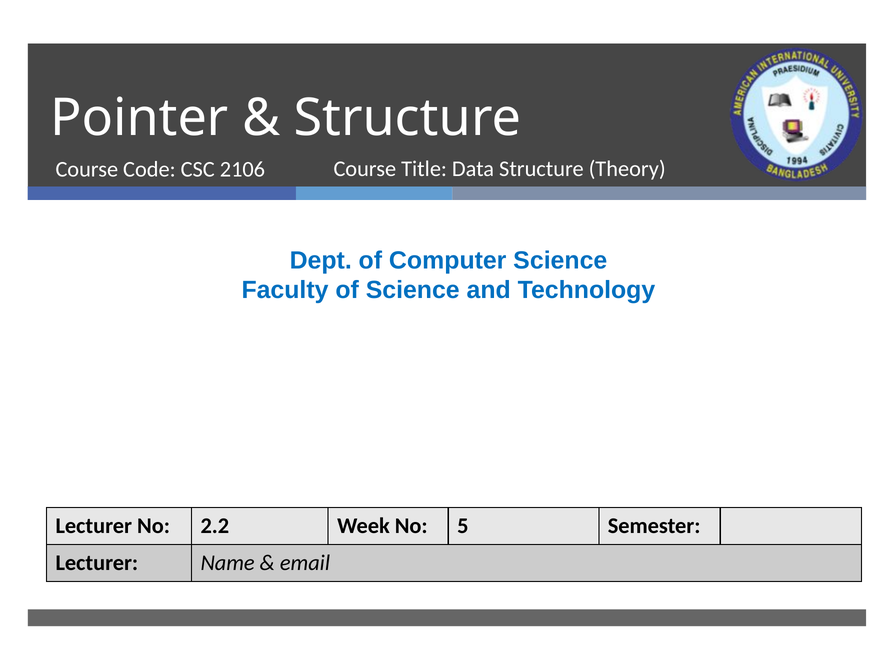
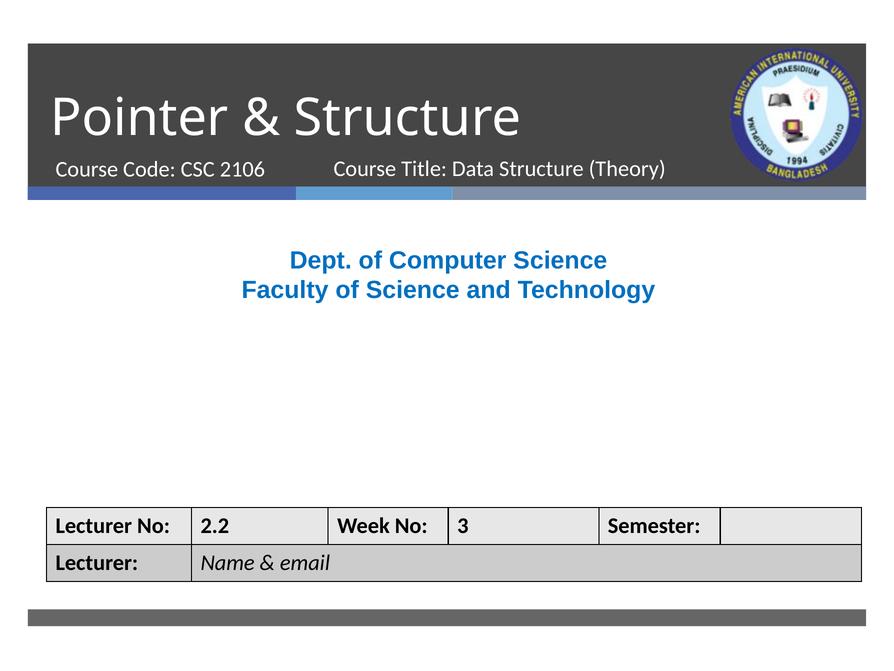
5: 5 -> 3
